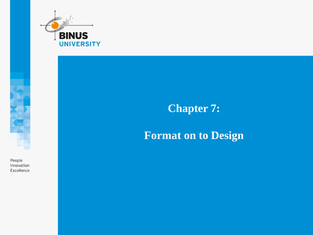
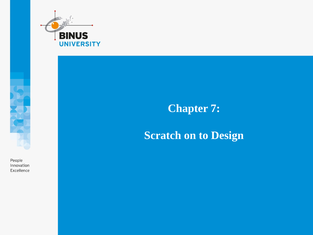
Format: Format -> Scratch
